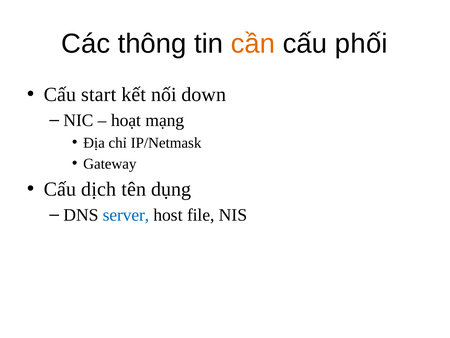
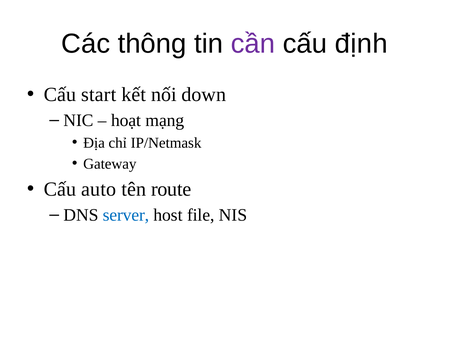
cần colour: orange -> purple
phối: phối -> định
dịch: dịch -> auto
dụng: dụng -> route
